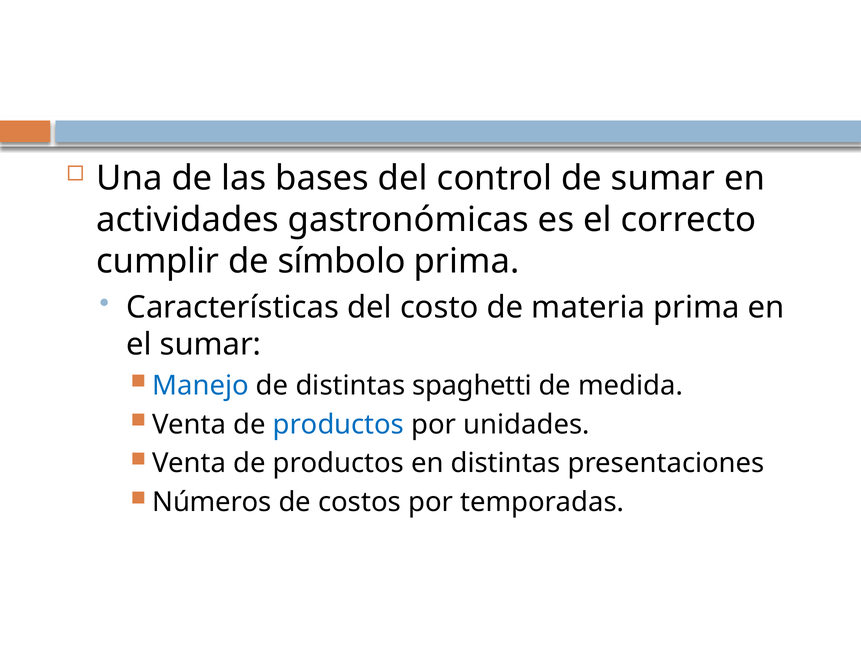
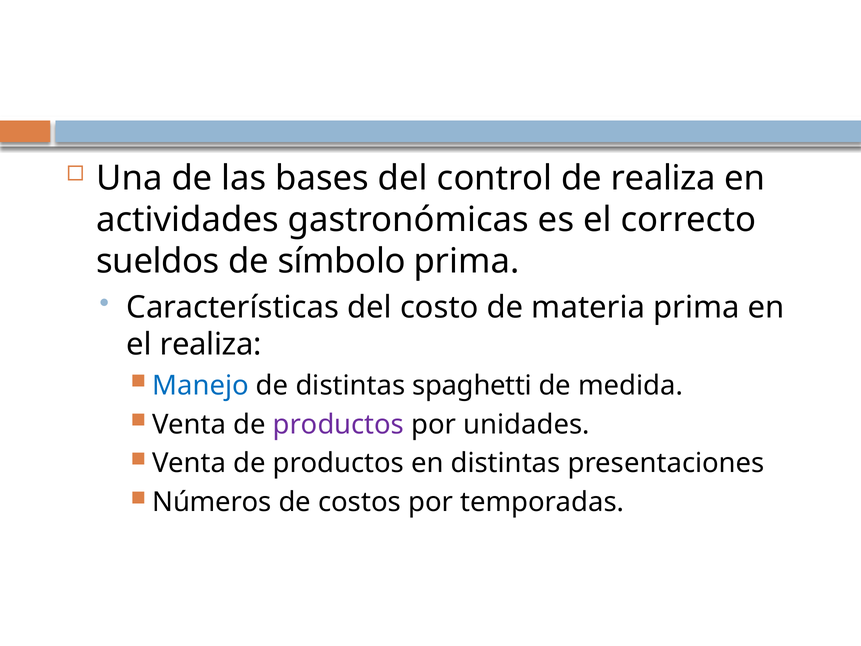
de sumar: sumar -> realiza
cumplir: cumplir -> sueldos
el sumar: sumar -> realiza
productos at (338, 424) colour: blue -> purple
